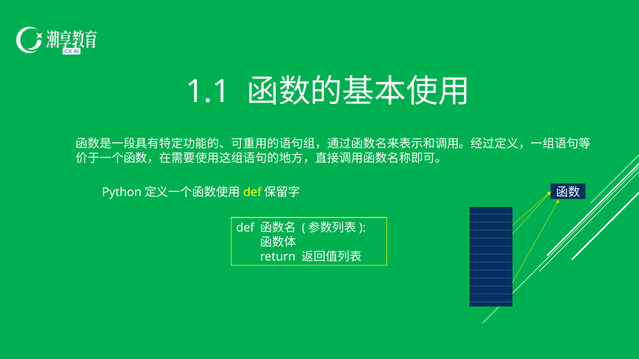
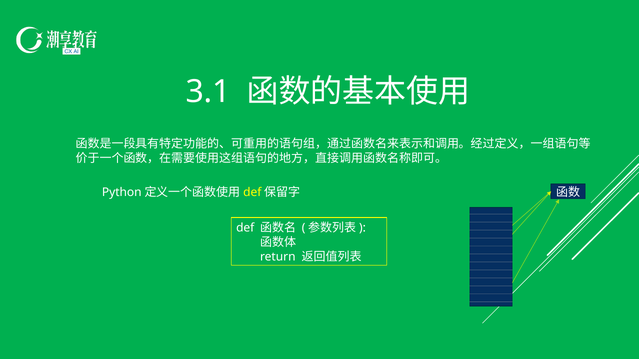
1.1: 1.1 -> 3.1
